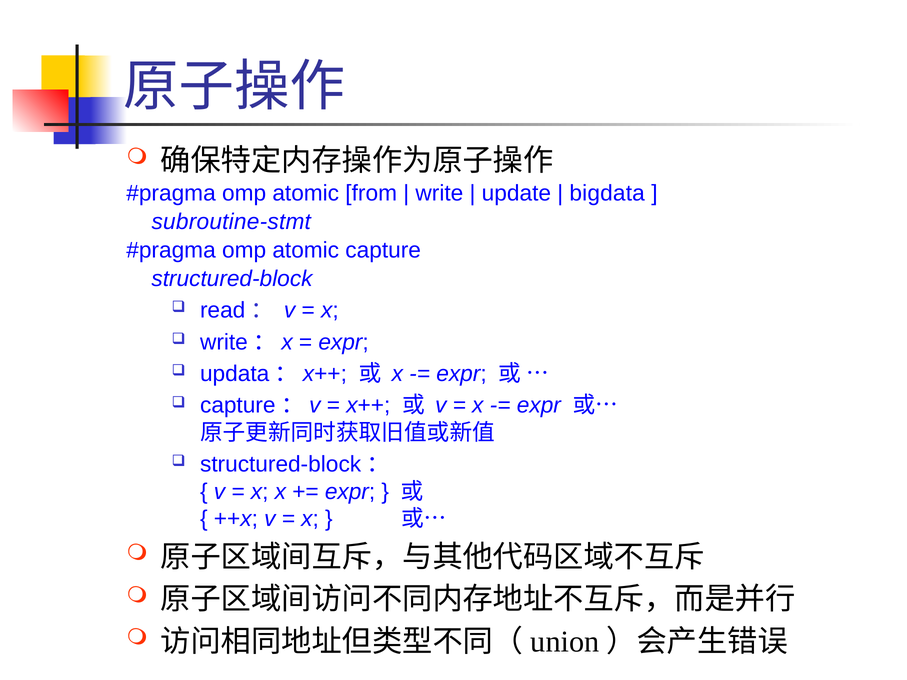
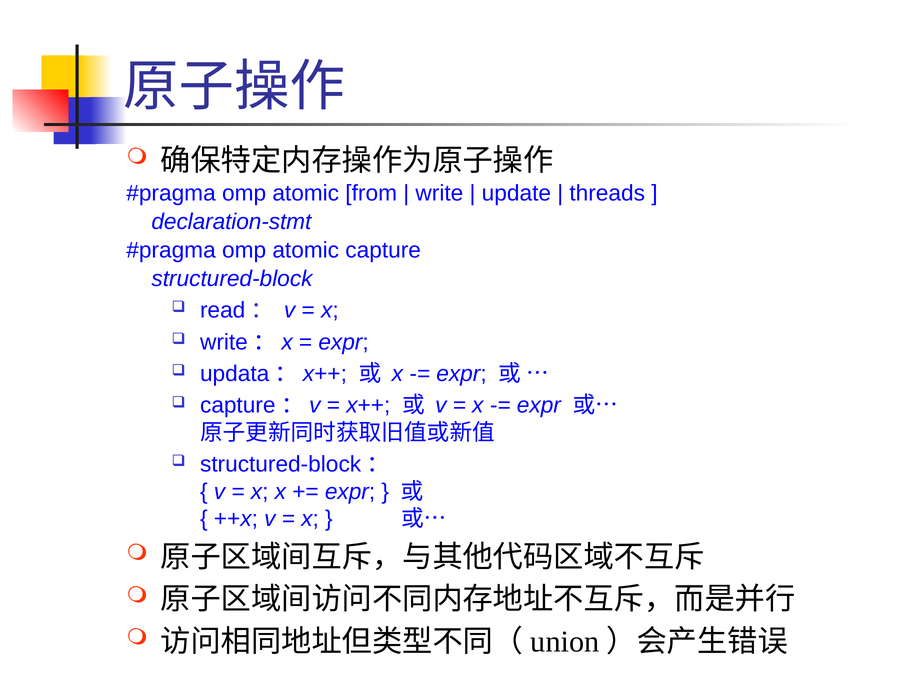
bigdata: bigdata -> threads
subroutine-stmt: subroutine-stmt -> declaration-stmt
